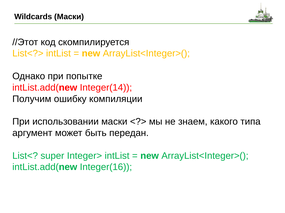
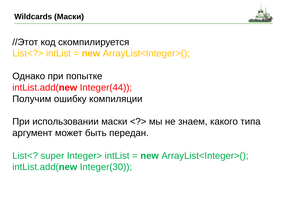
Integer(14: Integer(14 -> Integer(44
Integer(16: Integer(16 -> Integer(30
